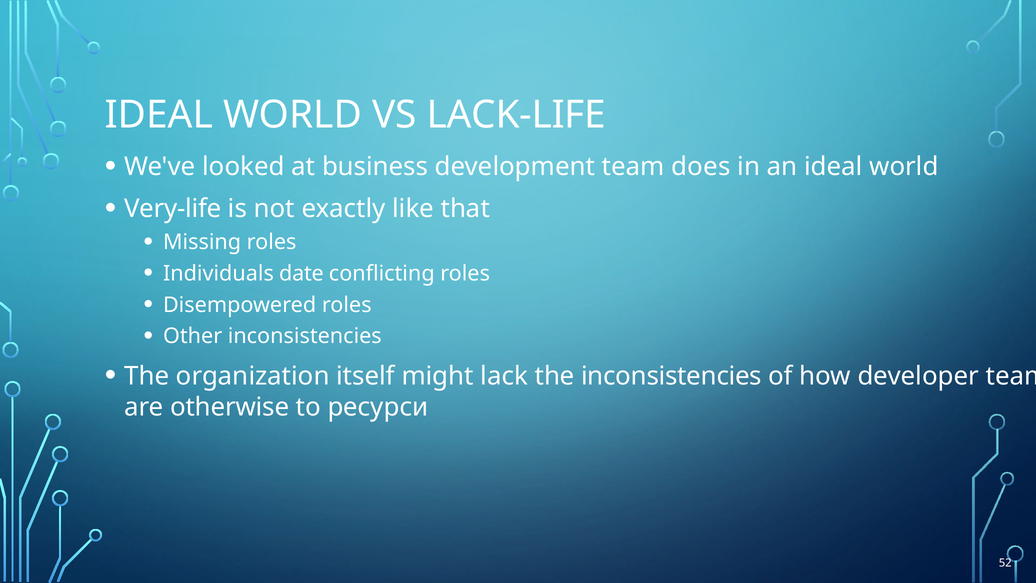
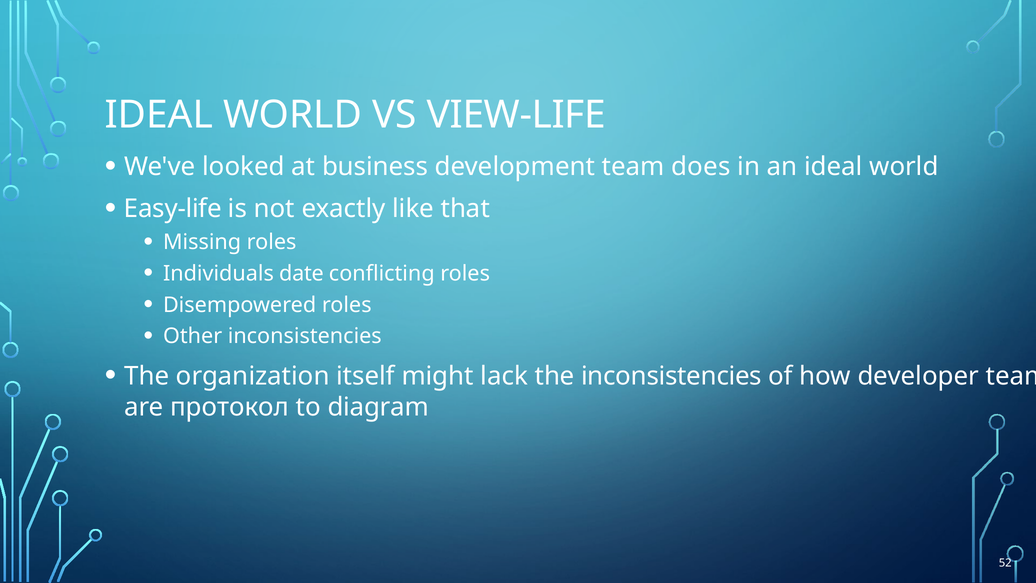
LACK-LIFE: LACK-LIFE -> VIEW-LIFE
Very-life: Very-life -> Easy-life
otherwise: otherwise -> протокол
ресурси: ресурси -> diagram
